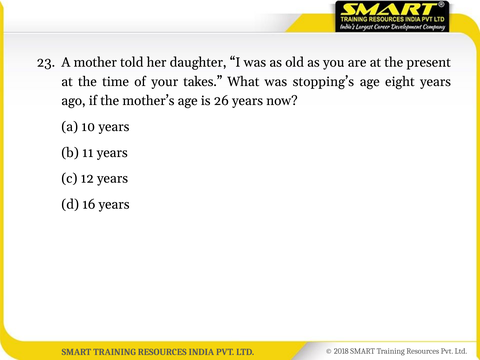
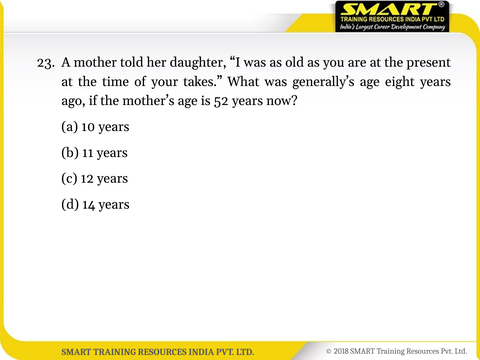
stopping’s: stopping’s -> generally’s
26: 26 -> 52
16: 16 -> 14
